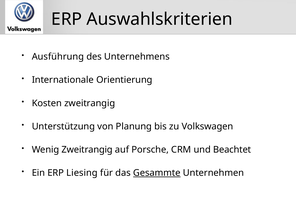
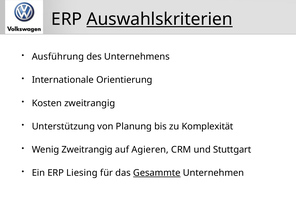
Auswahlskriterien underline: none -> present
Volkswagen: Volkswagen -> Komplexität
Porsche: Porsche -> Agieren
Beachtet: Beachtet -> Stuttgart
